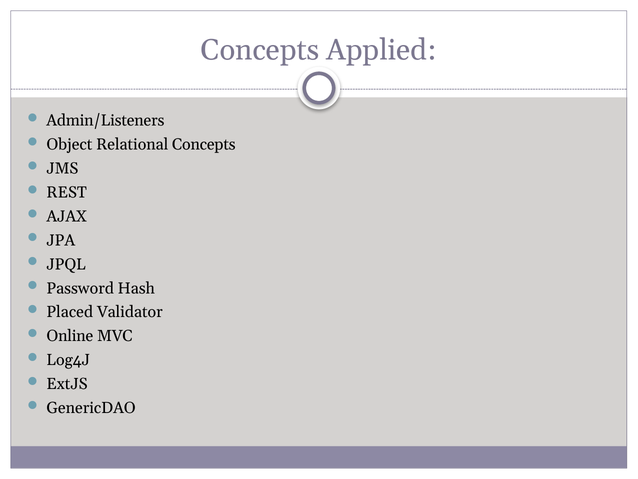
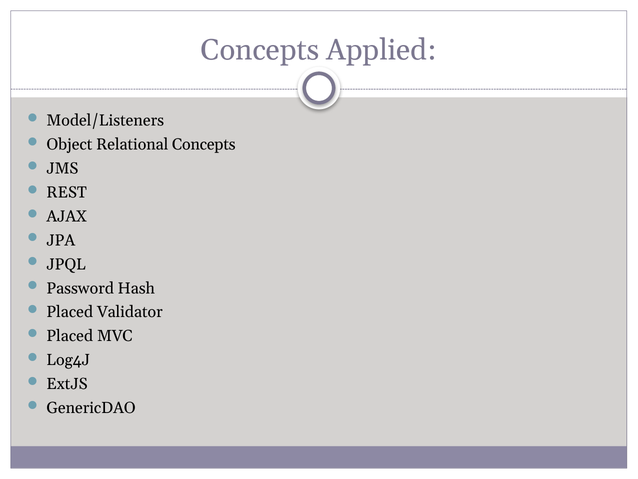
Admin/Listeners: Admin/Listeners -> Model/Listeners
Online at (70, 336): Online -> Placed
